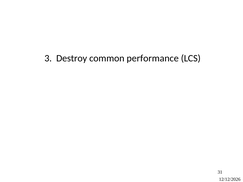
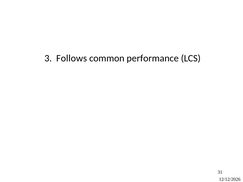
Destroy: Destroy -> Follows
